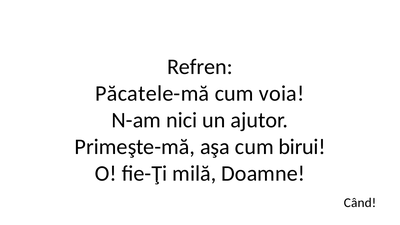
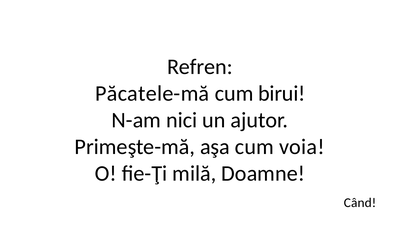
voia: voia -> birui
birui: birui -> voia
